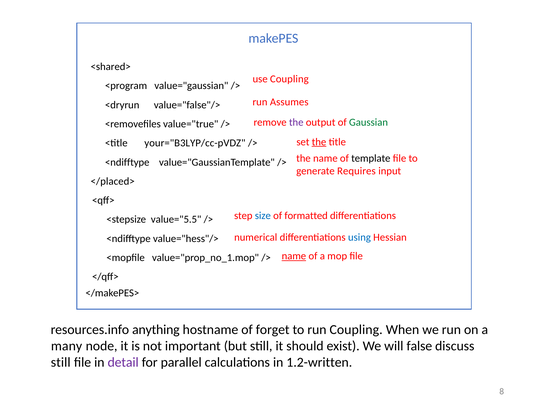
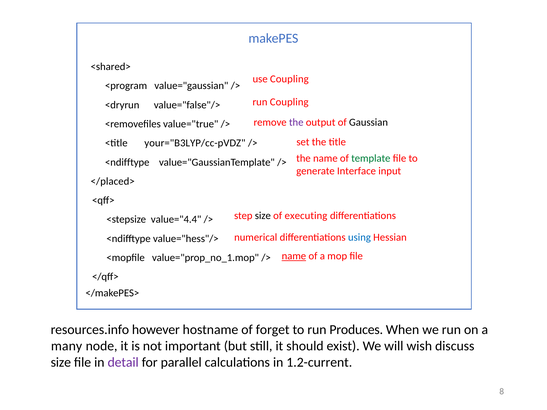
run Assumes: Assumes -> Coupling
Gaussian colour: green -> black
the at (319, 142) underline: present -> none
template colour: black -> green
Requires: Requires -> Interface
size at (263, 216) colour: blue -> black
formatted: formatted -> executing
value="5.5: value="5.5 -> value="4.4
anything: anything -> however
run Coupling: Coupling -> Produces
false: false -> wish
still at (61, 363): still -> size
1.2-written: 1.2-written -> 1.2-current
